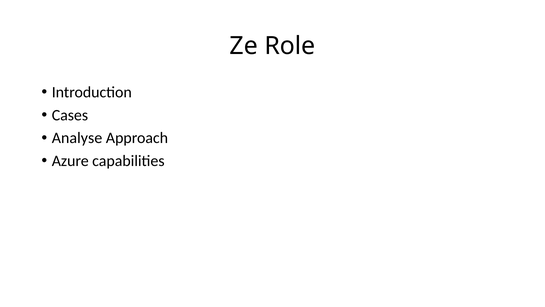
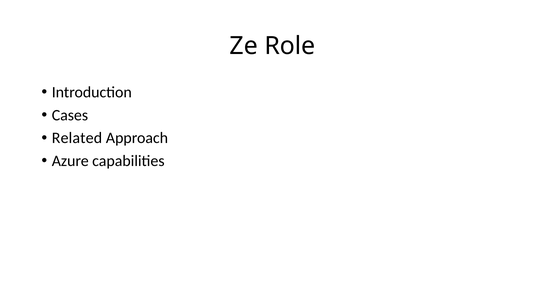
Analyse: Analyse -> Related
